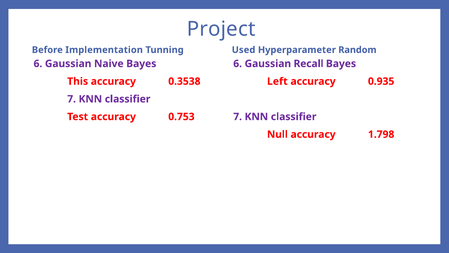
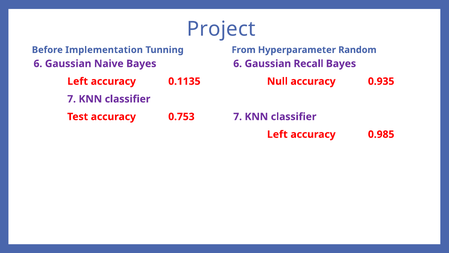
Used: Used -> From
This at (78, 81): This -> Left
0.3538: 0.3538 -> 0.1135
Left: Left -> Null
Null at (277, 134): Null -> Left
1.798: 1.798 -> 0.985
